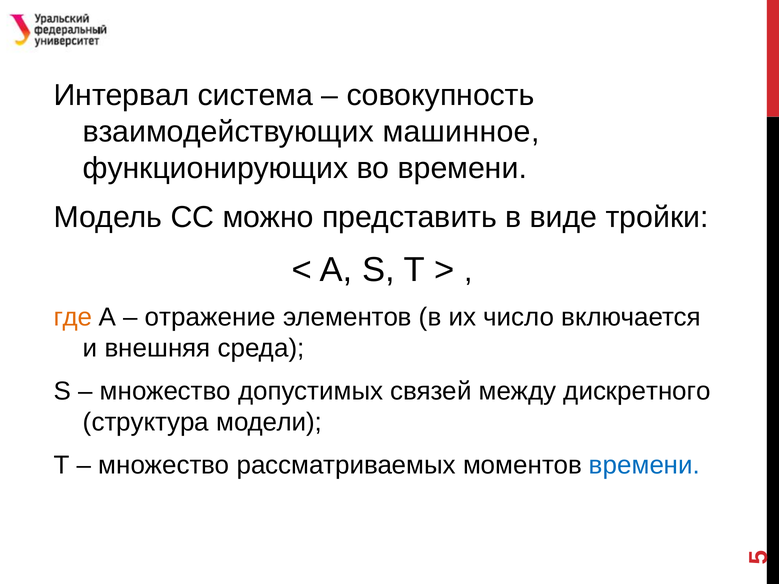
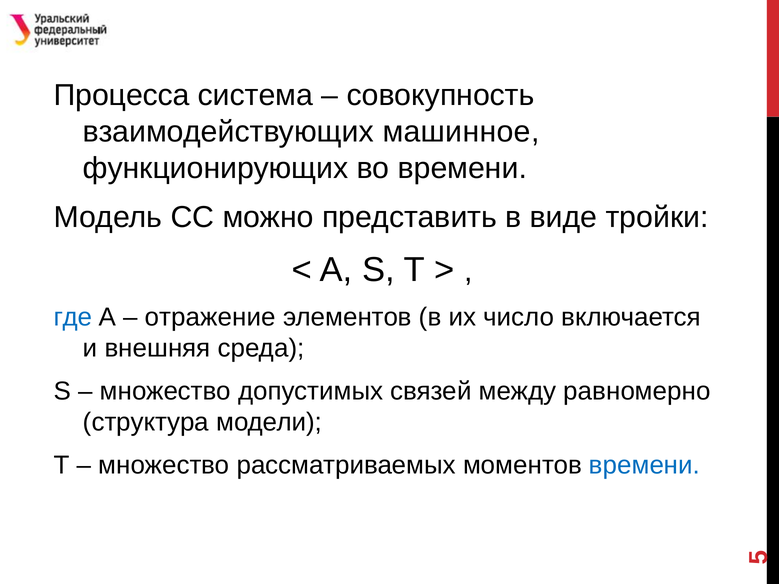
Интервал: Интервал -> Процесса
где colour: orange -> blue
дискретного: дискретного -> равномерно
